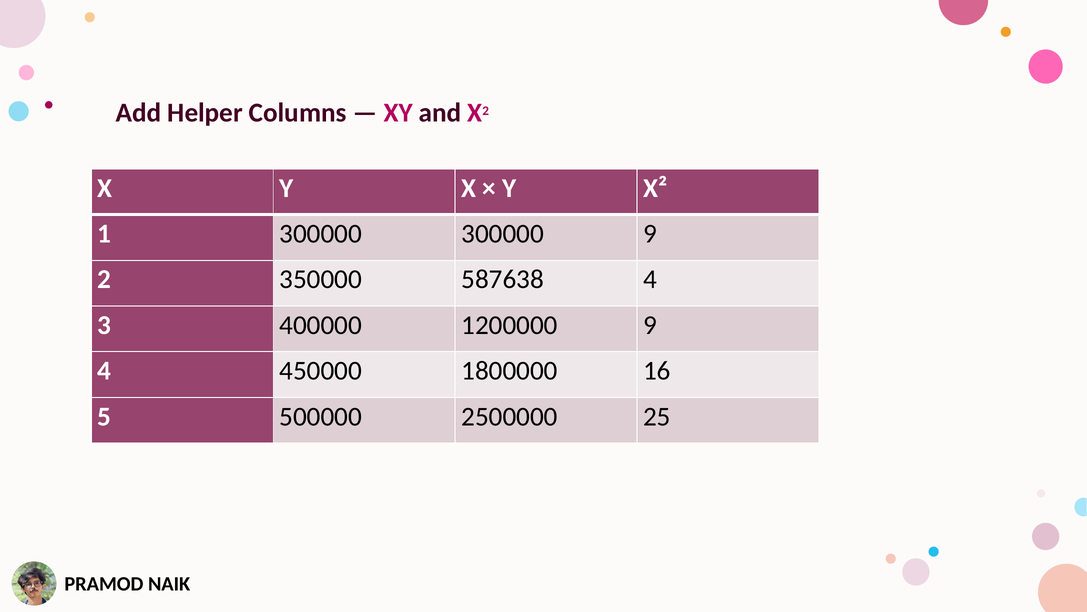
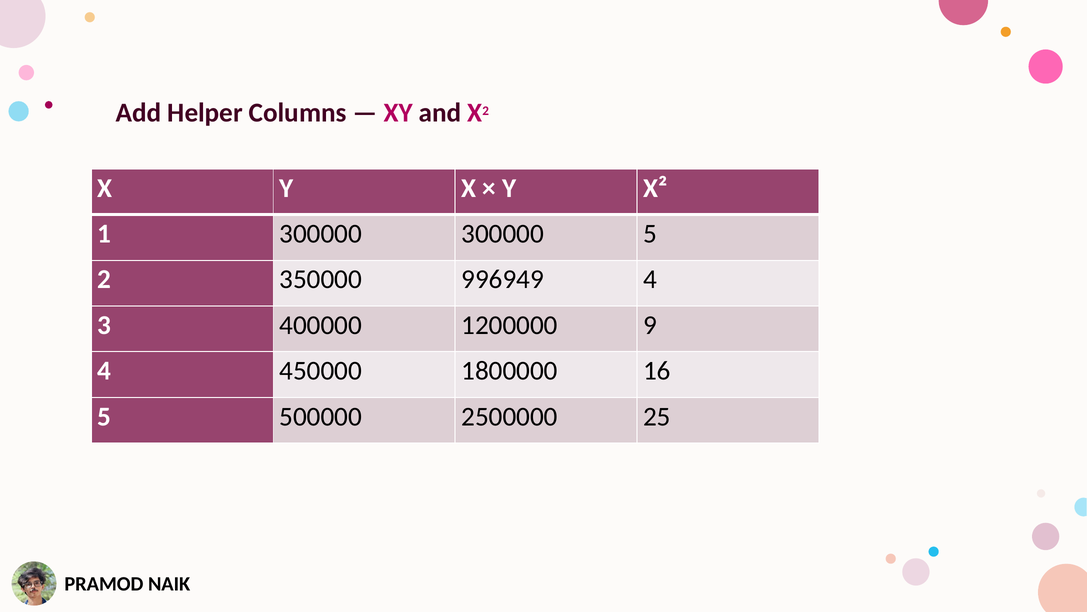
300000 9: 9 -> 5
587638: 587638 -> 996949
